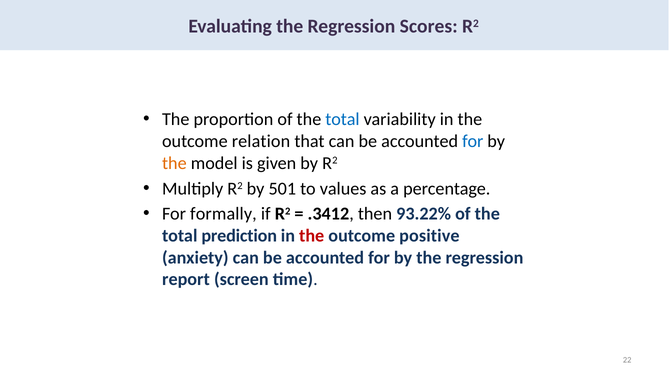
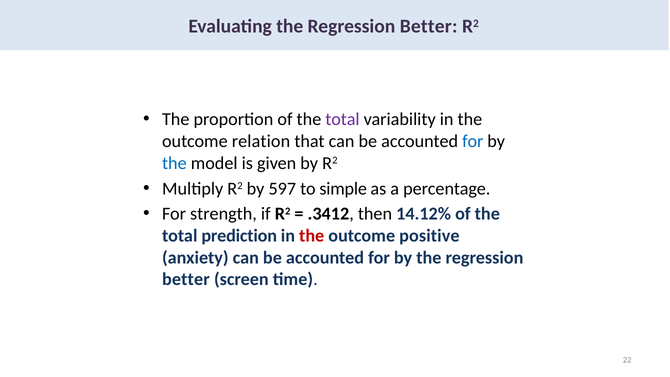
Evaluating the Regression Scores: Scores -> Better
total at (342, 119) colour: blue -> purple
the at (174, 163) colour: orange -> blue
501: 501 -> 597
values: values -> simple
formally: formally -> strength
93.22%: 93.22% -> 14.12%
report at (186, 279): report -> better
